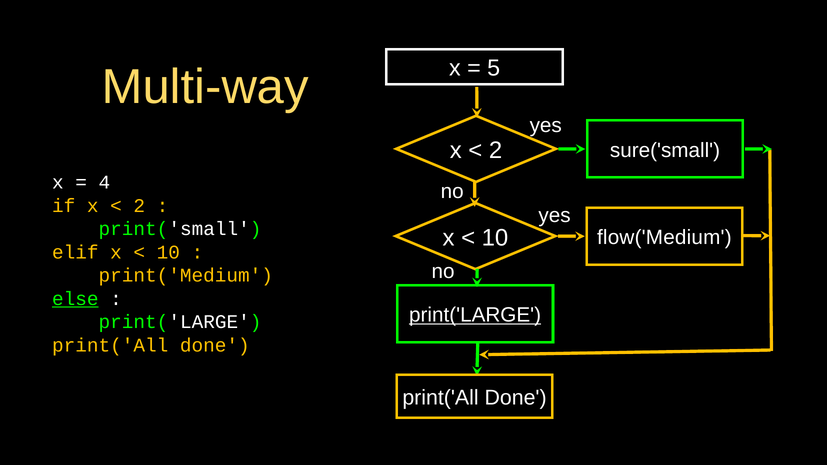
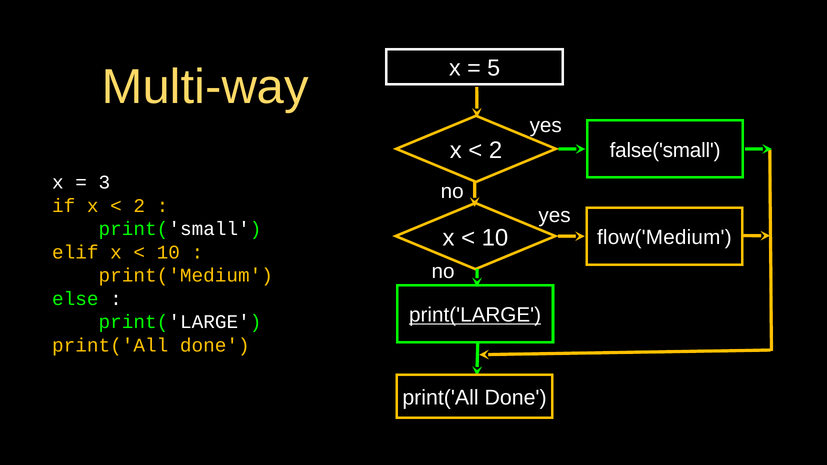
sure('small: sure('small -> false('small
4: 4 -> 3
else underline: present -> none
